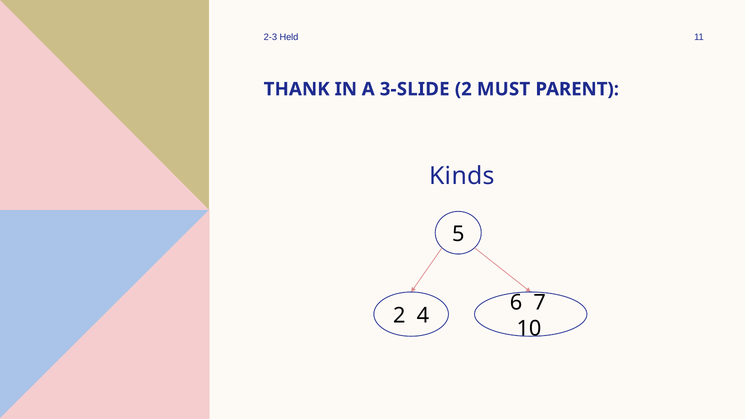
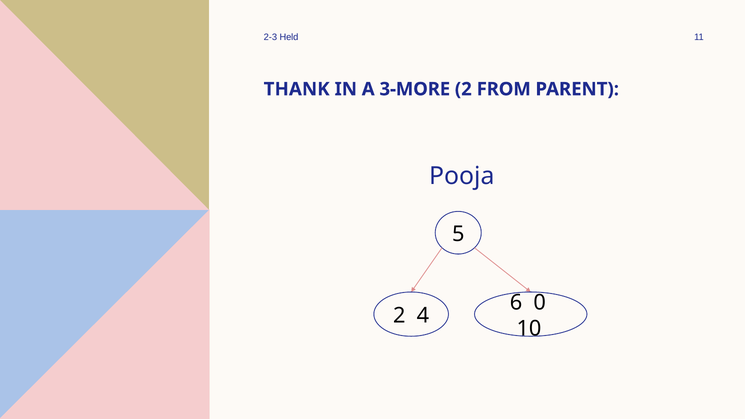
3-SLIDE: 3-SLIDE -> 3-MORE
MUST: MUST -> FROM
Kinds: Kinds -> Pooja
7: 7 -> 0
